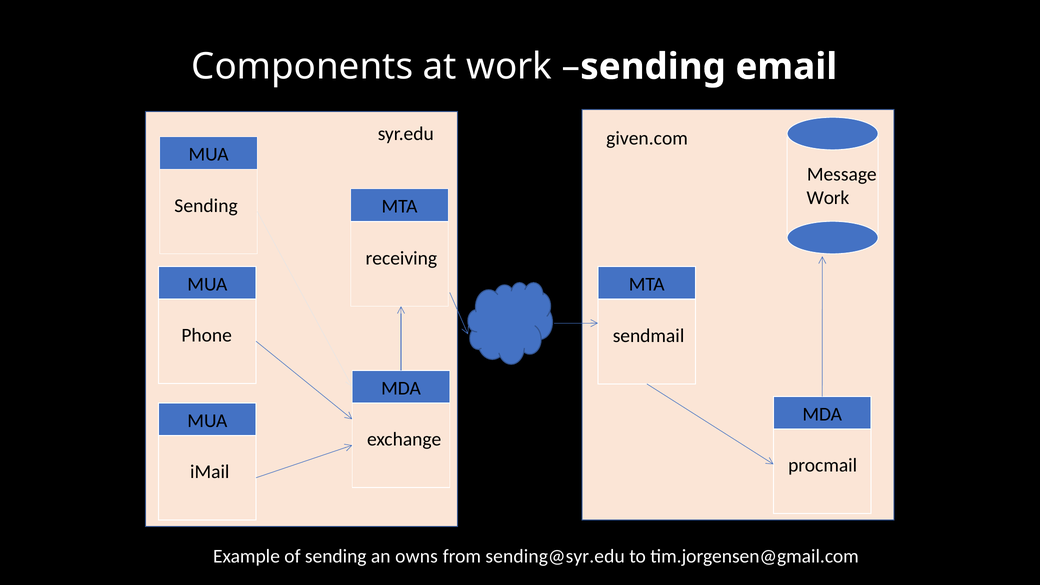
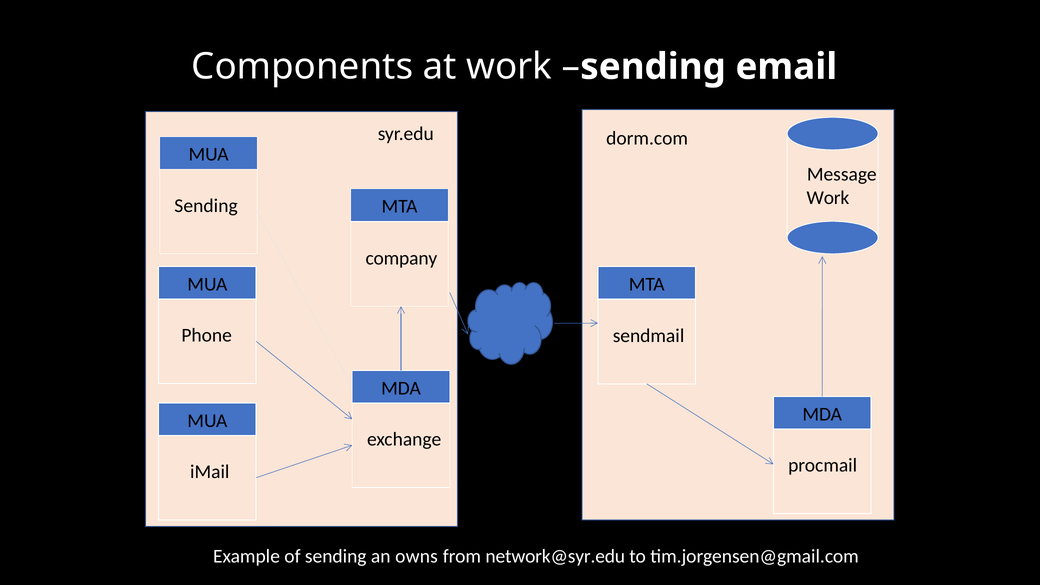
given.com: given.com -> dorm.com
receiving: receiving -> company
sending@syr.edu: sending@syr.edu -> network@syr.edu
